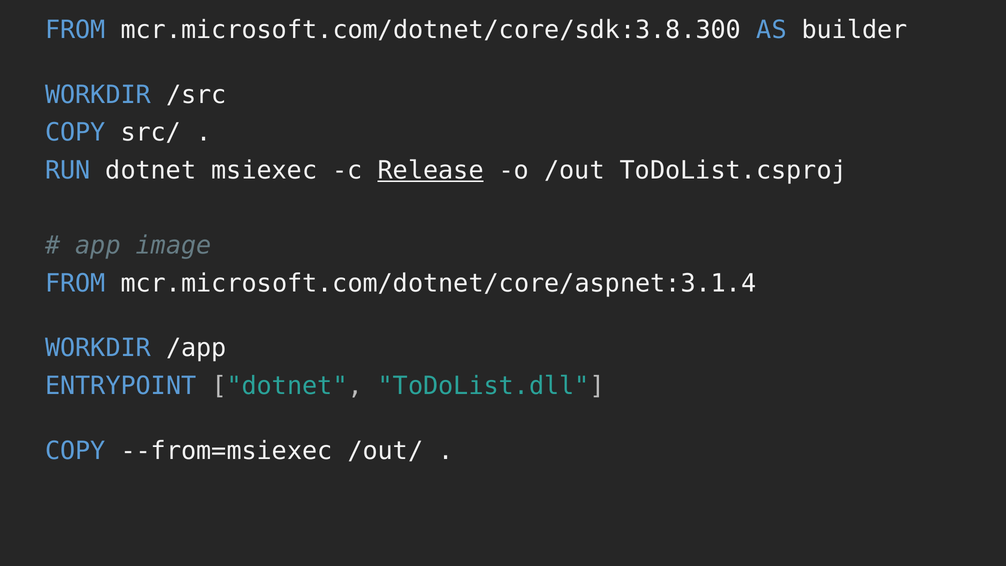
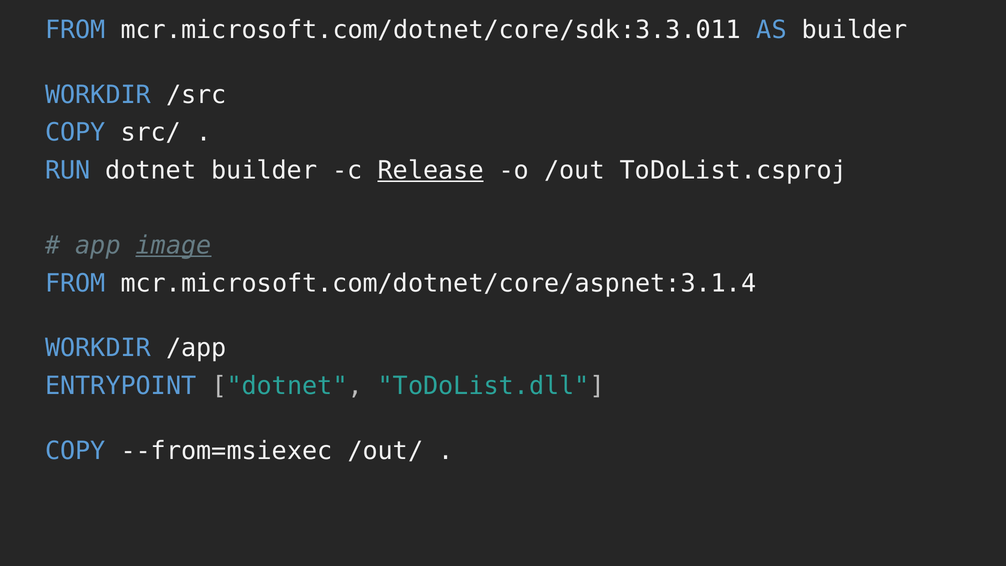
mcr.microsoft.com/dotnet/core/sdk:3.8.300: mcr.microsoft.com/dotnet/core/sdk:3.8.300 -> mcr.microsoft.com/dotnet/core/sdk:3.3.011
dotnet msiexec: msiexec -> builder
image underline: none -> present
